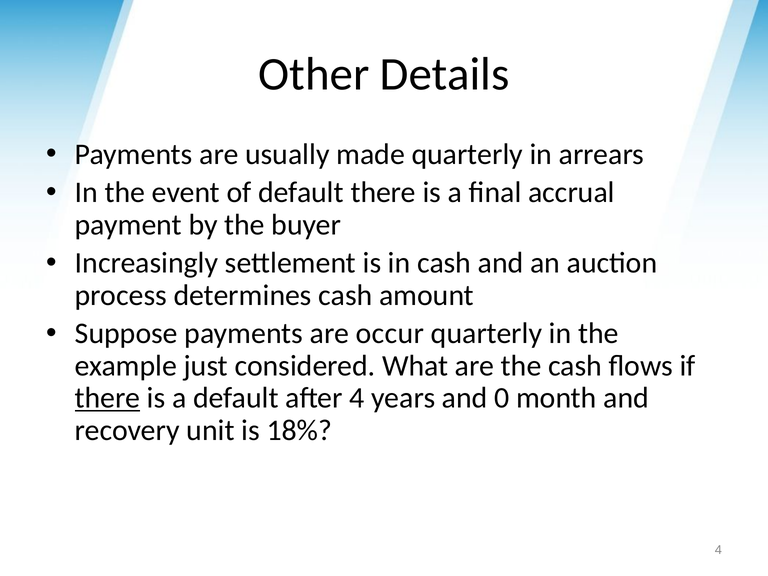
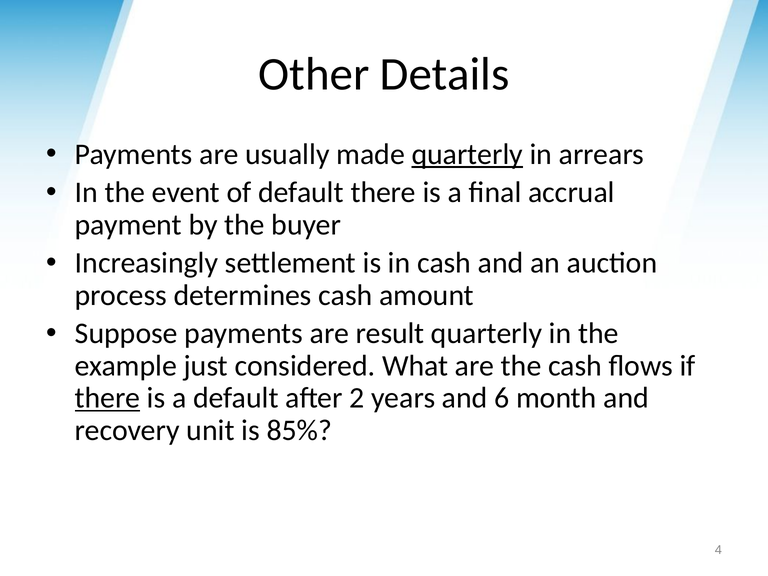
quarterly at (467, 154) underline: none -> present
occur: occur -> result
after 4: 4 -> 2
0: 0 -> 6
18%: 18% -> 85%
